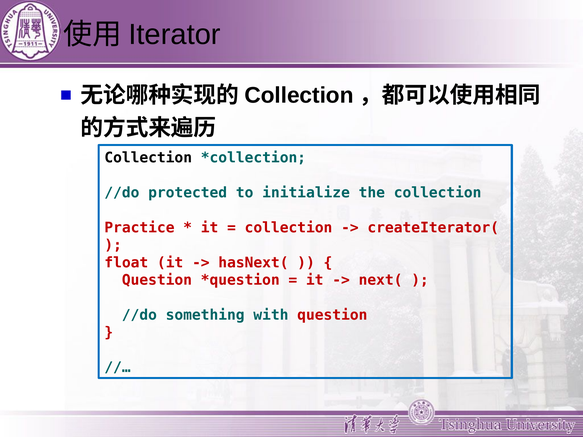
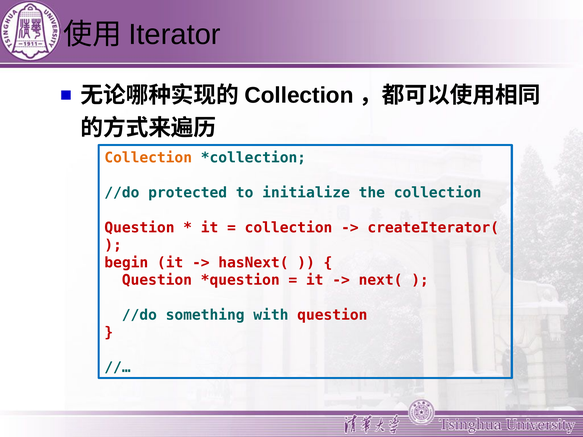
Collection at (148, 158) colour: black -> orange
Practice at (139, 228): Practice -> Question
float: float -> begin
